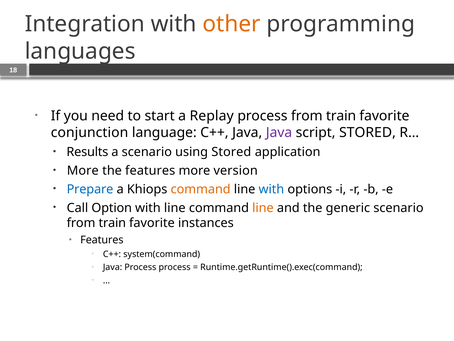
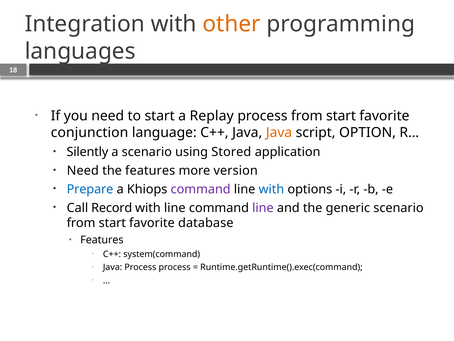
process from train: train -> start
Java at (279, 132) colour: purple -> orange
script STORED: STORED -> OPTION
Results: Results -> Silently
More at (83, 170): More -> Need
command at (201, 189) colour: orange -> purple
Option: Option -> Record
line at (263, 208) colour: orange -> purple
train at (112, 223): train -> start
instances: instances -> database
